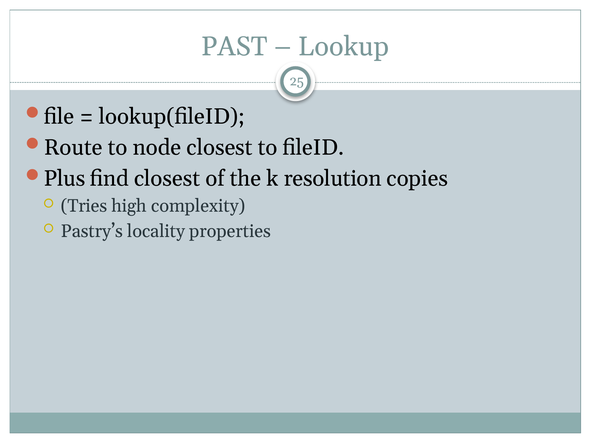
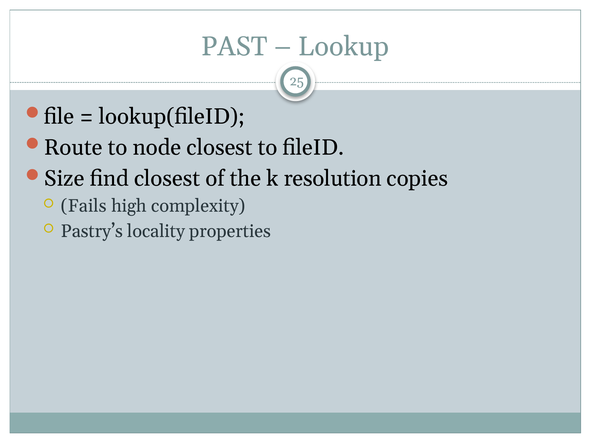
Plus: Plus -> Size
Tries: Tries -> Fails
